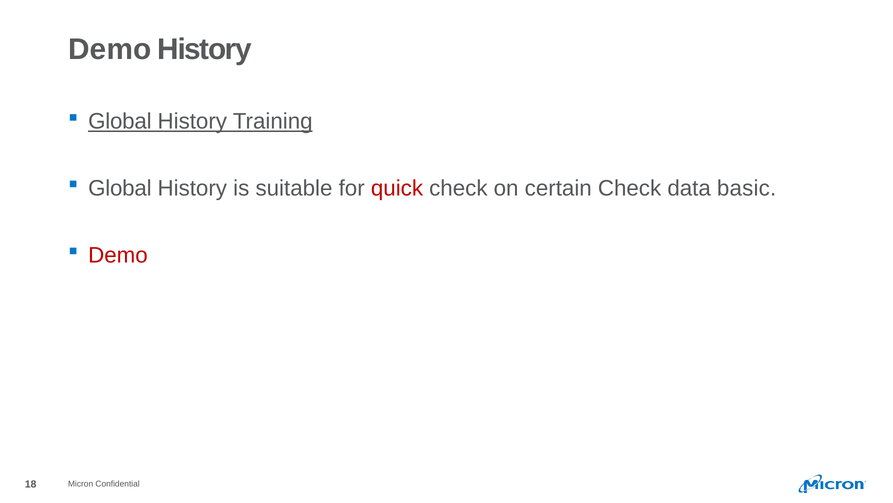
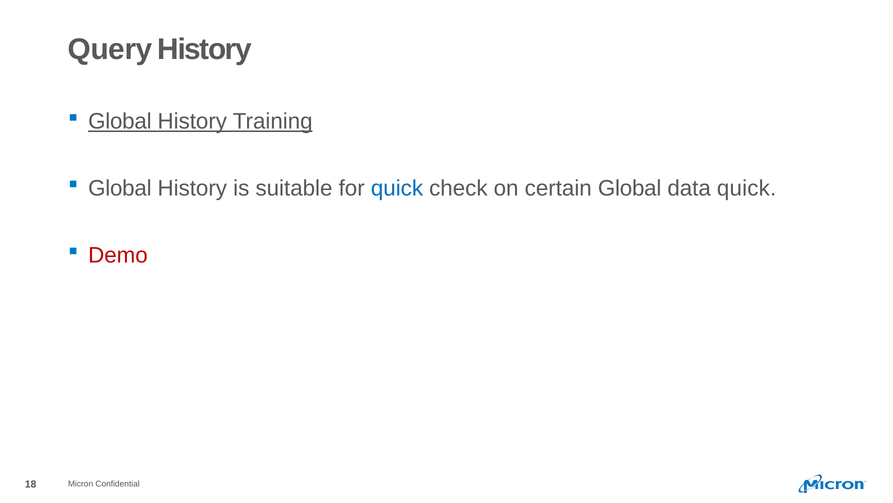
Demo at (110, 50): Demo -> Query
quick at (397, 188) colour: red -> blue
certain Check: Check -> Global
data basic: basic -> quick
